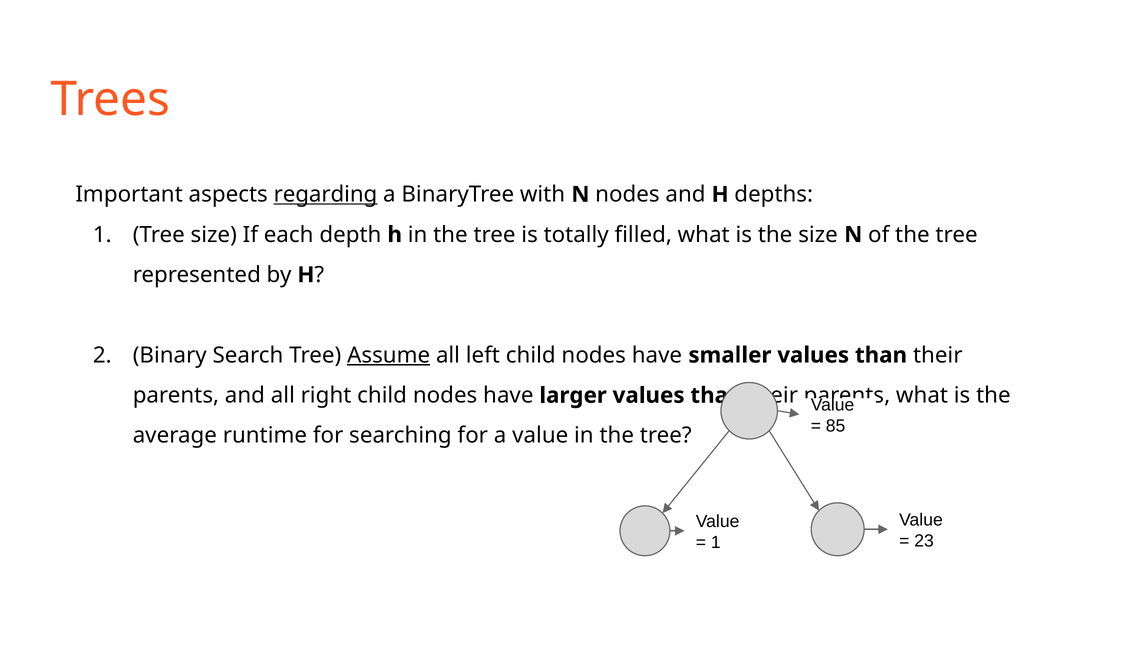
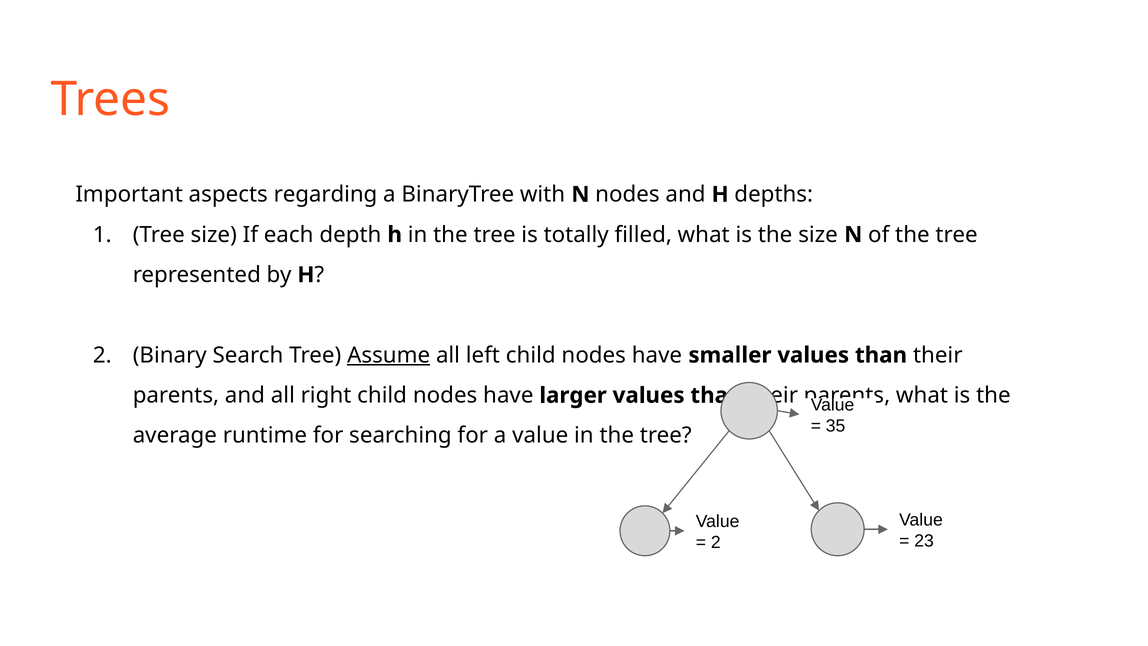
regarding underline: present -> none
85: 85 -> 35
1 at (716, 542): 1 -> 2
